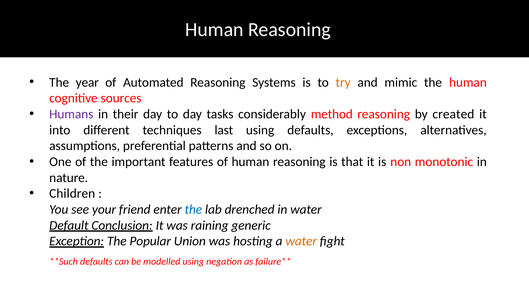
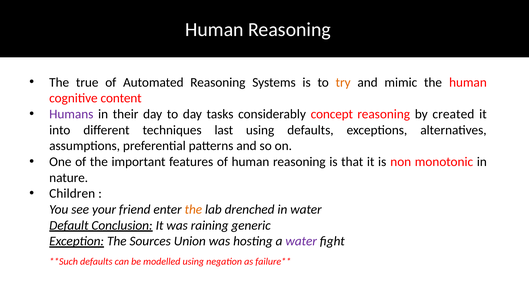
year: year -> true
sources: sources -> content
method: method -> concept
the at (193, 209) colour: blue -> orange
Popular: Popular -> Sources
water at (301, 241) colour: orange -> purple
